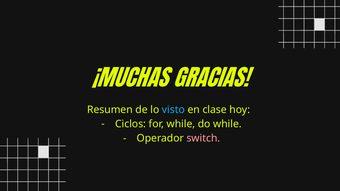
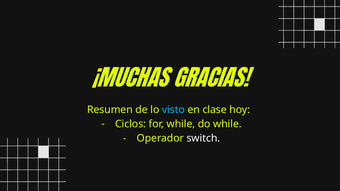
switch colour: pink -> white
